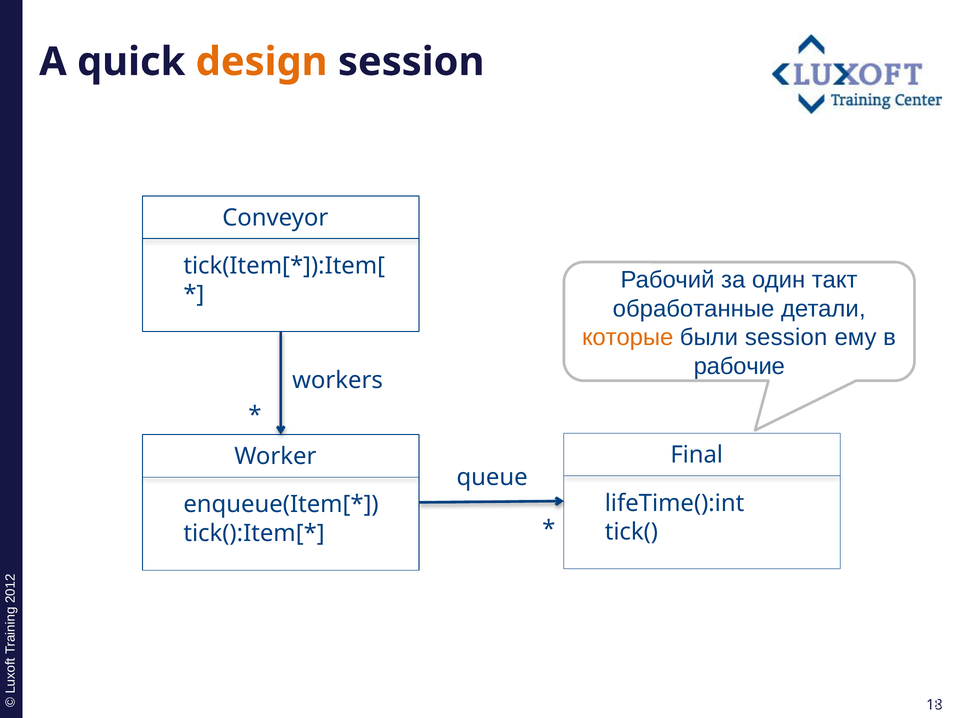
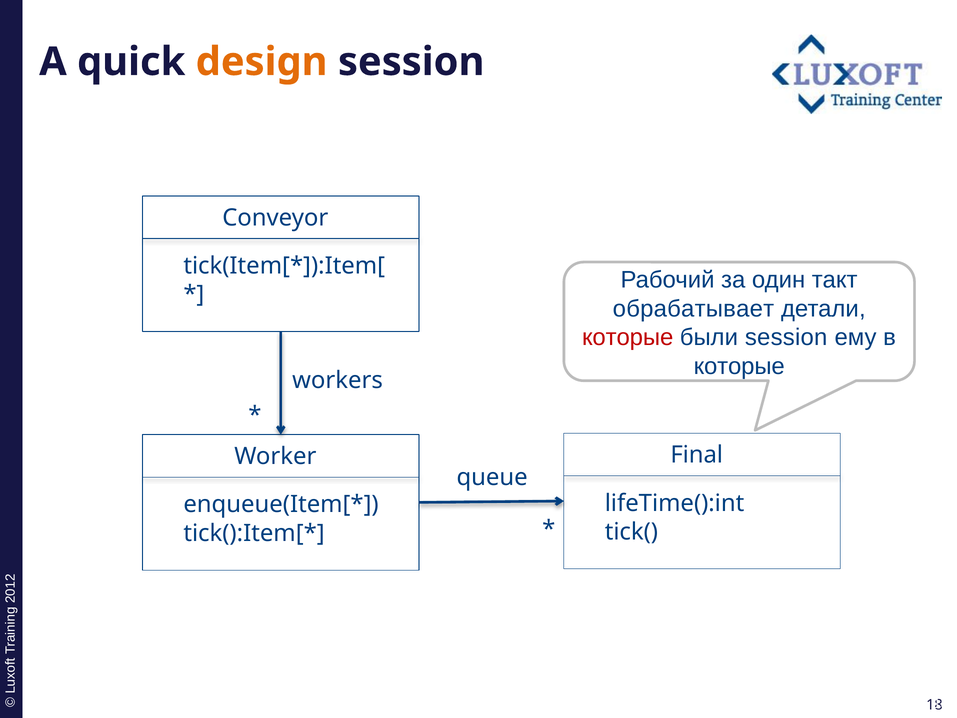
обработанные: обработанные -> обрабатывает
которые at (628, 337) colour: orange -> red
рабочие at (739, 366): рабочие -> которые
